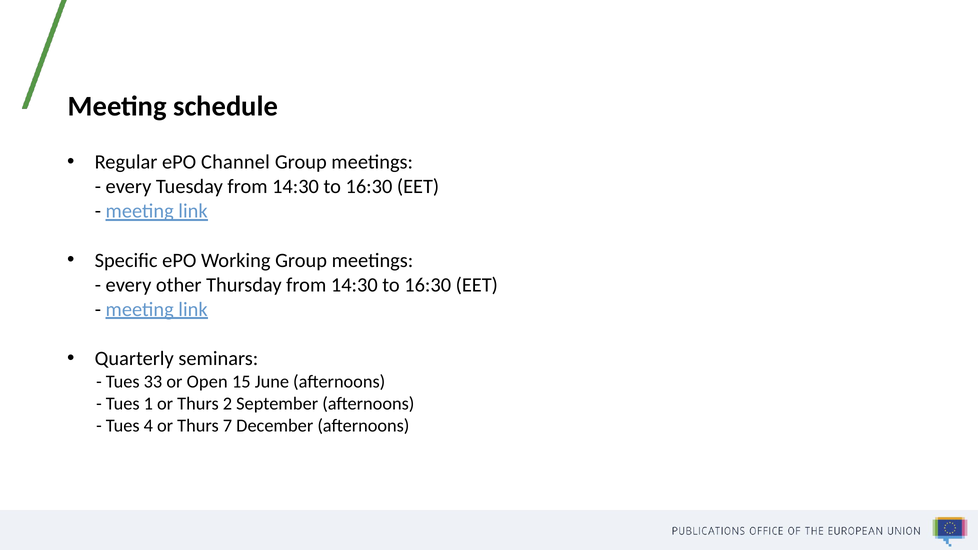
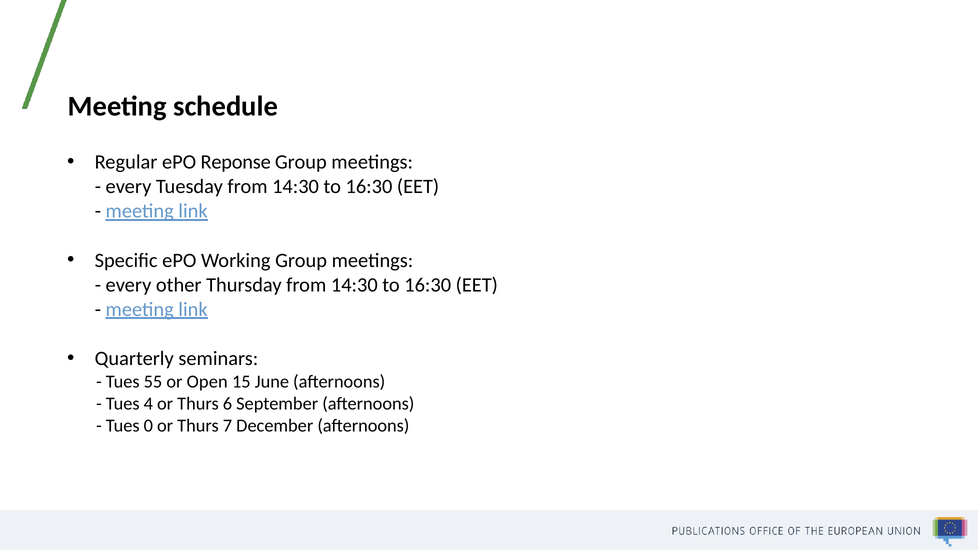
Channel: Channel -> Reponse
33: 33 -> 55
1: 1 -> 4
2: 2 -> 6
4: 4 -> 0
